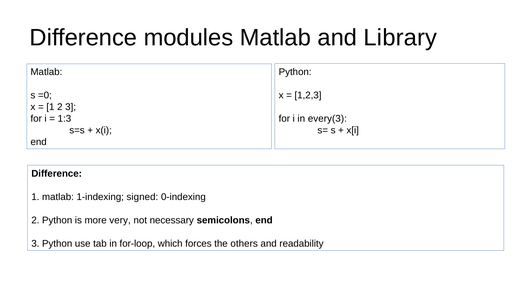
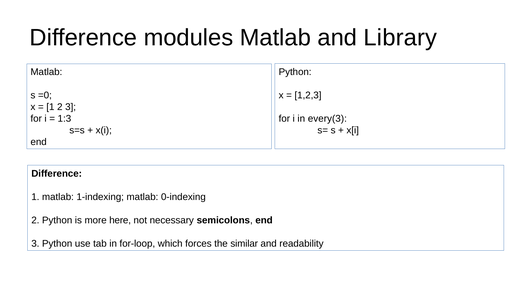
1-indexing signed: signed -> matlab
very: very -> here
others: others -> similar
